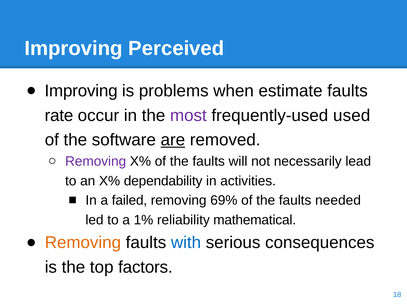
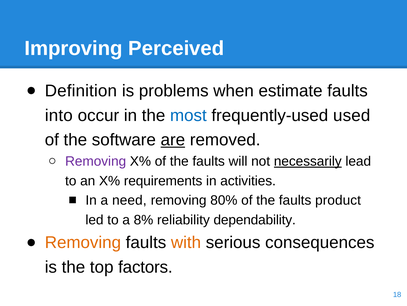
Improving at (81, 91): Improving -> Definition
rate: rate -> into
most colour: purple -> blue
necessarily underline: none -> present
dependability: dependability -> requirements
failed: failed -> need
69%: 69% -> 80%
needed: needed -> product
1%: 1% -> 8%
mathematical: mathematical -> dependability
with colour: blue -> orange
